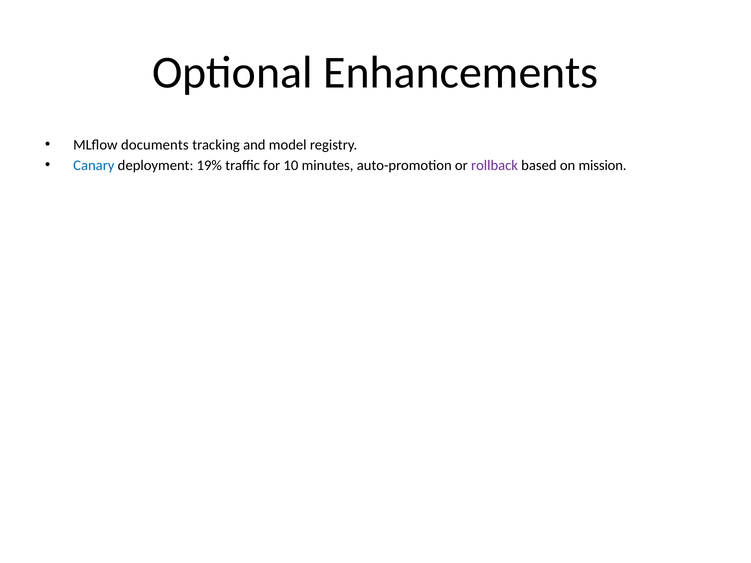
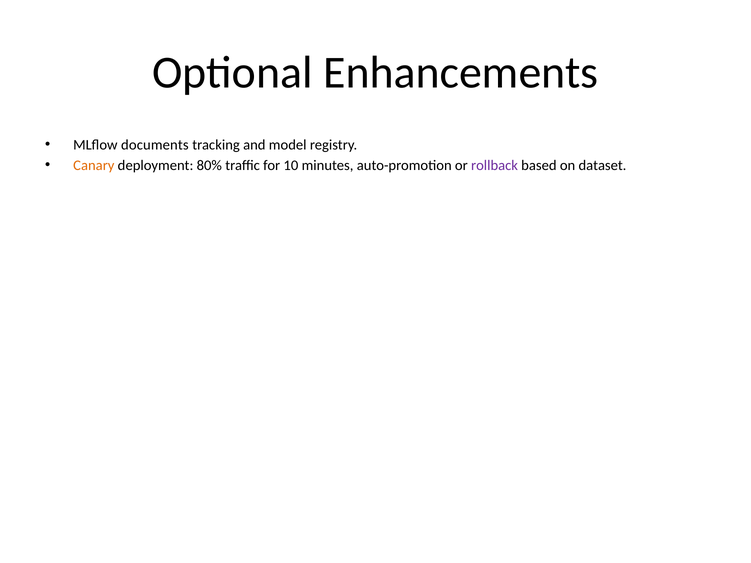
Canary colour: blue -> orange
19%: 19% -> 80%
mission: mission -> dataset
